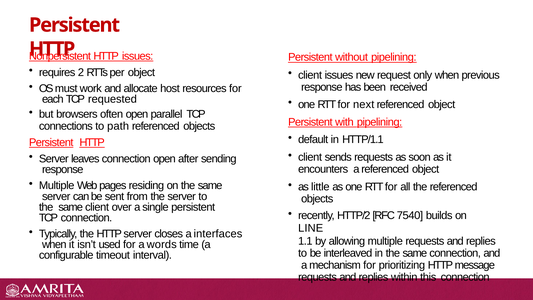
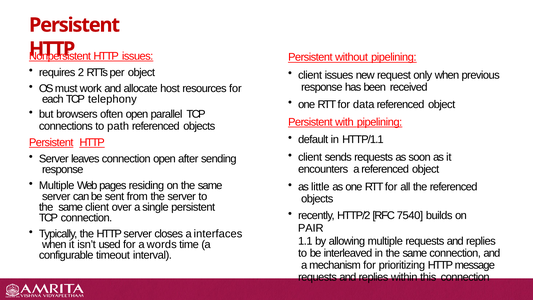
requested: requested -> telephony
next: next -> data
LINE: LINE -> PAIR
